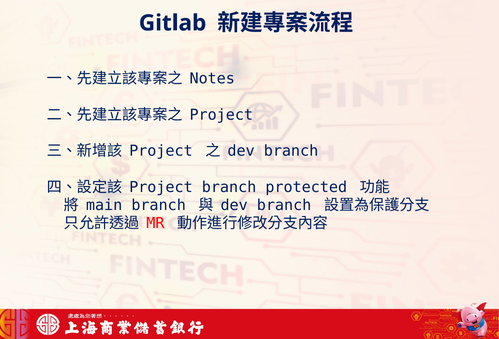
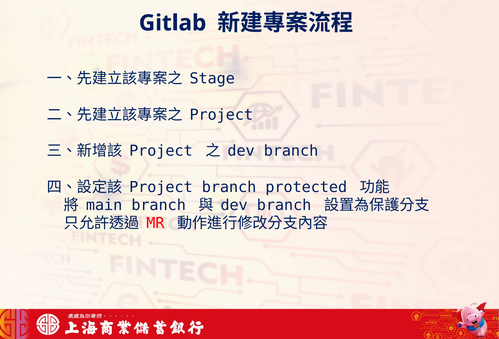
Notes: Notes -> Stage
